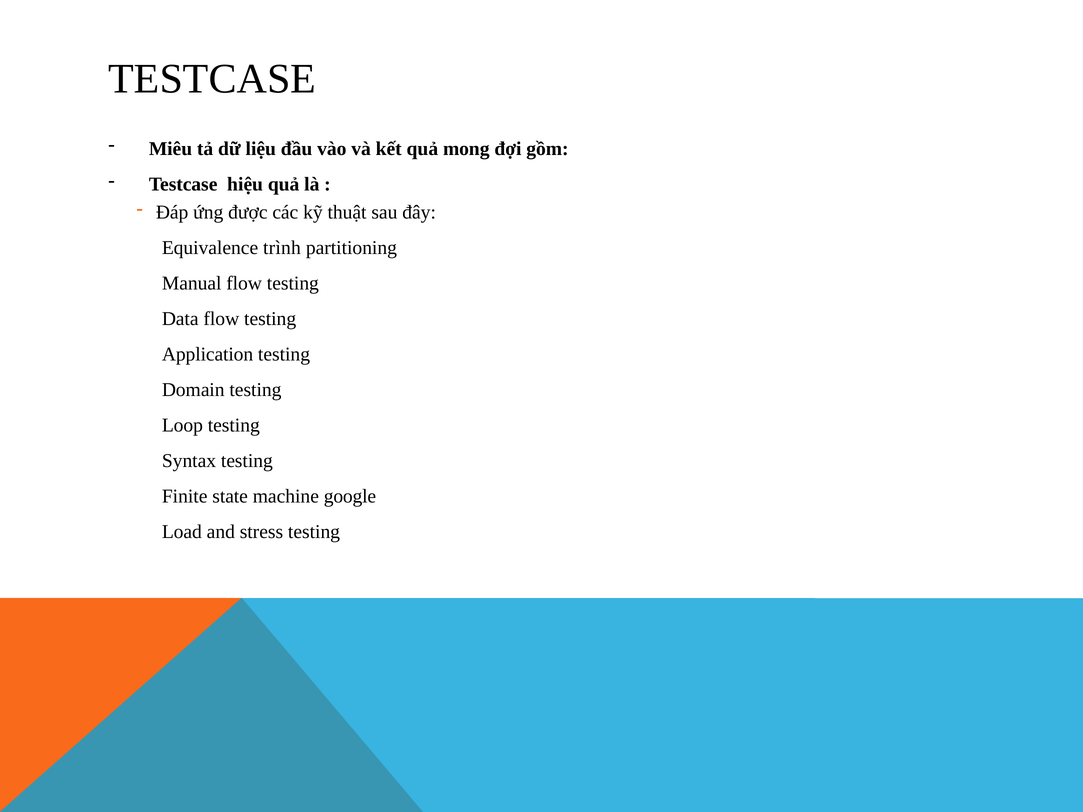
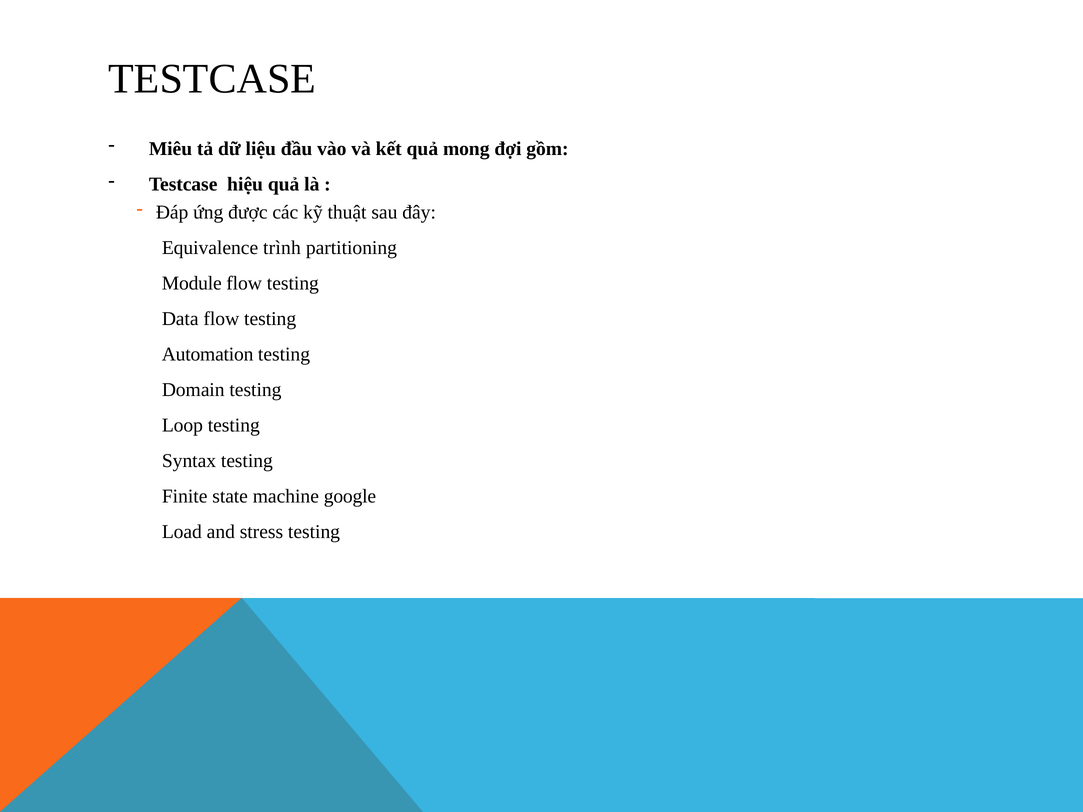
Manual: Manual -> Module
Application: Application -> Automation
